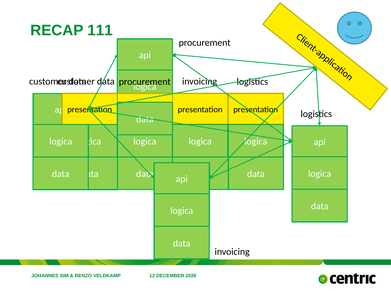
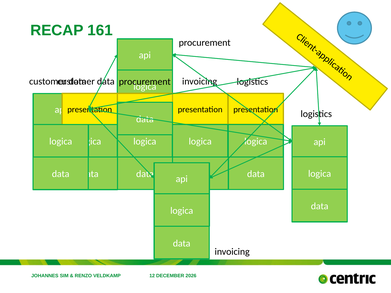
111: 111 -> 161
